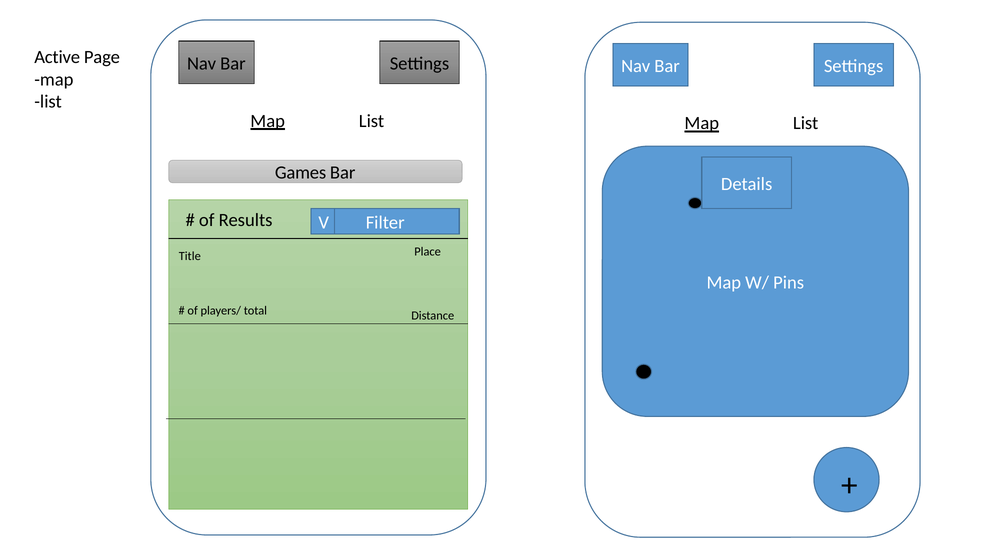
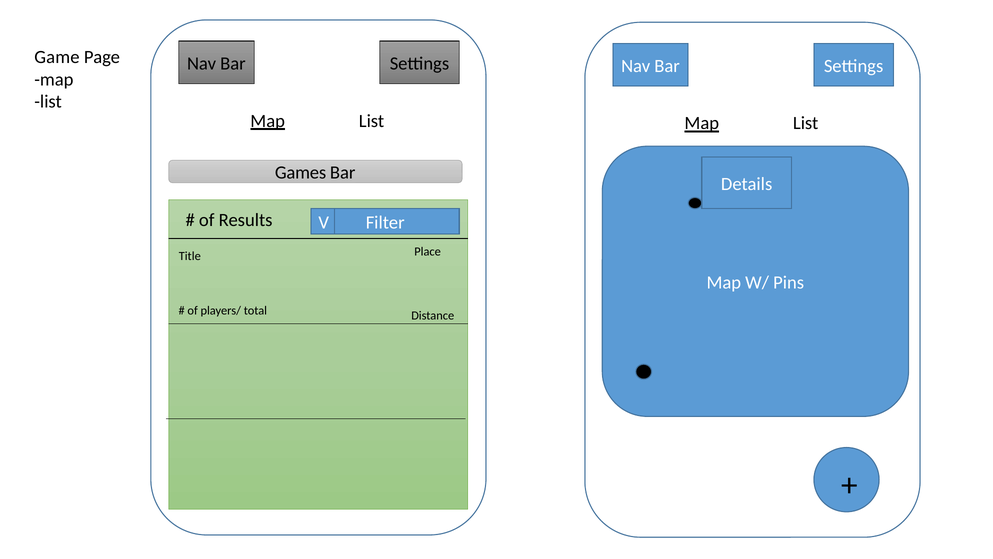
Active: Active -> Game
